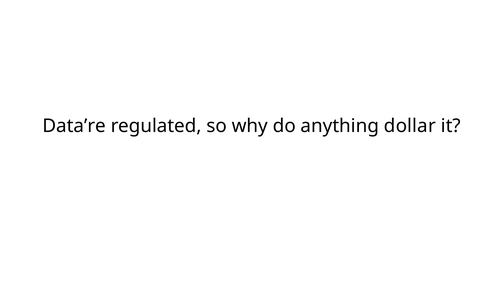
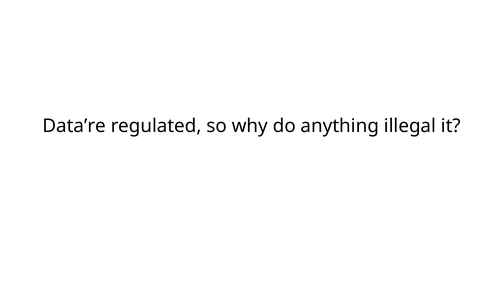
dollar: dollar -> illegal
